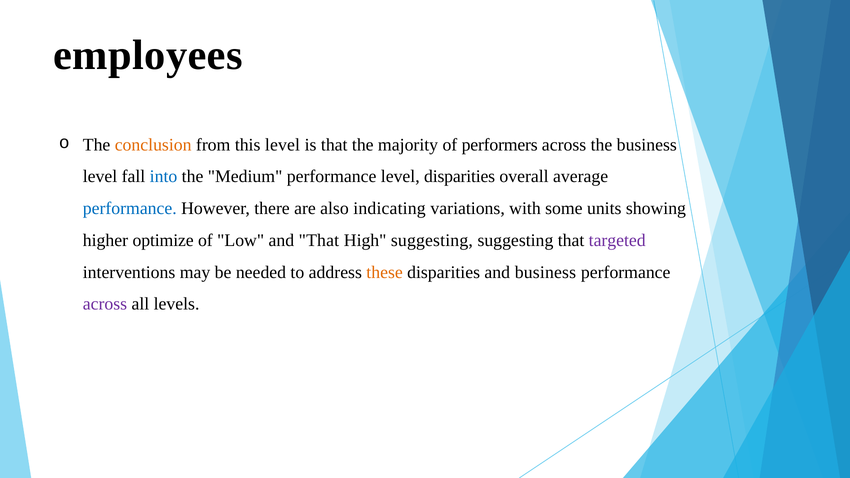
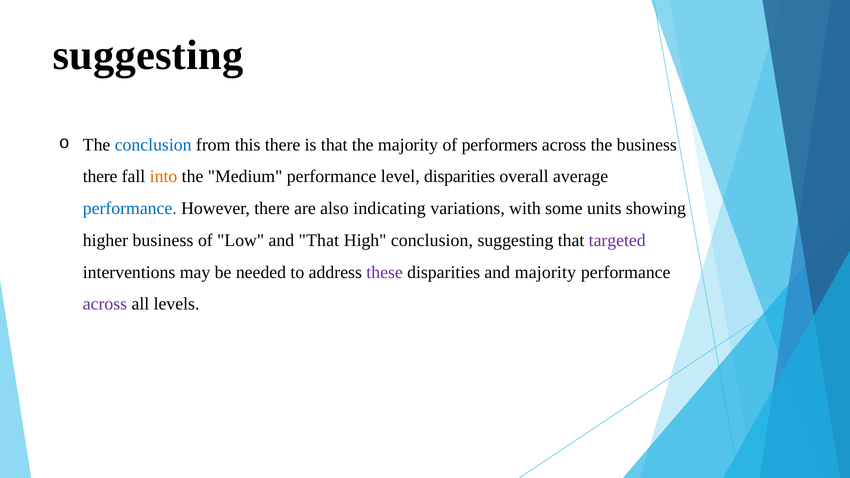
employees at (148, 55): employees -> suggesting
conclusion at (153, 145) colour: orange -> blue
this level: level -> there
level at (100, 177): level -> there
into colour: blue -> orange
higher optimize: optimize -> business
High suggesting: suggesting -> conclusion
these colour: orange -> purple
and business: business -> majority
